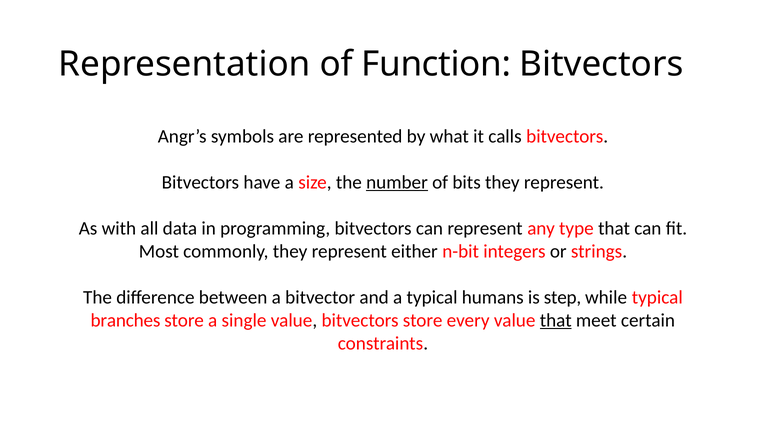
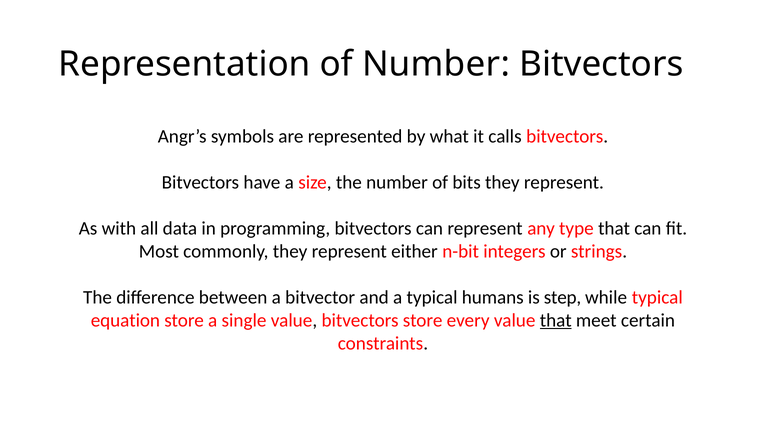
of Function: Function -> Number
number at (397, 182) underline: present -> none
branches: branches -> equation
